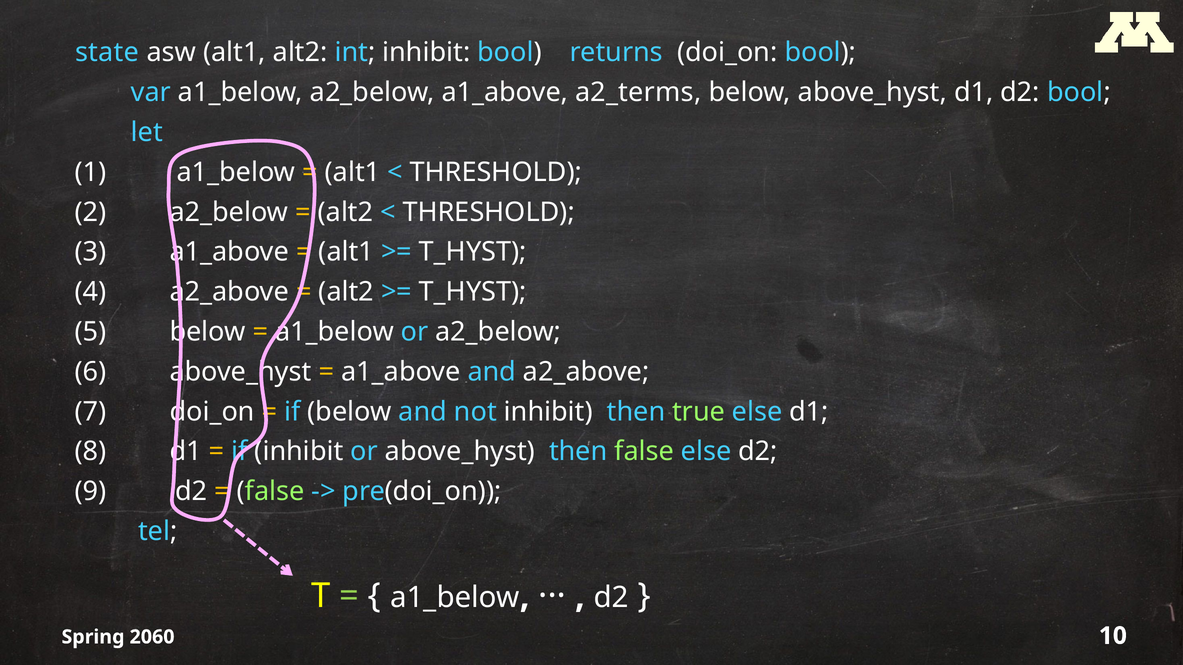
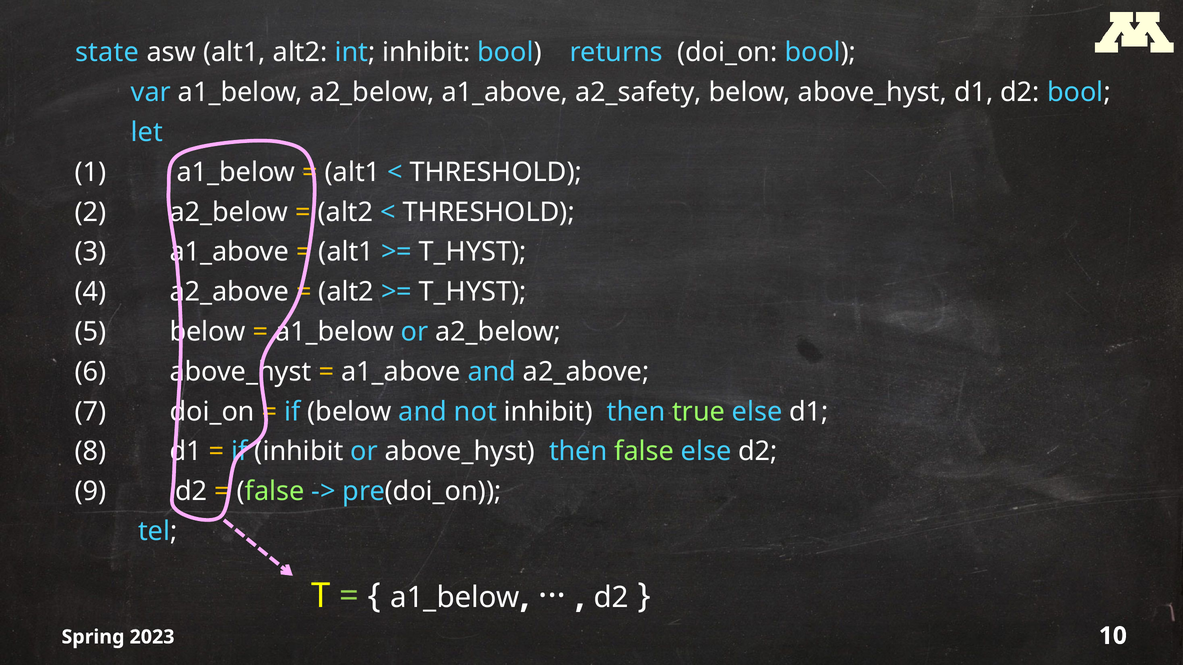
a2_terms: a2_terms -> a2_safety
2060: 2060 -> 2023
